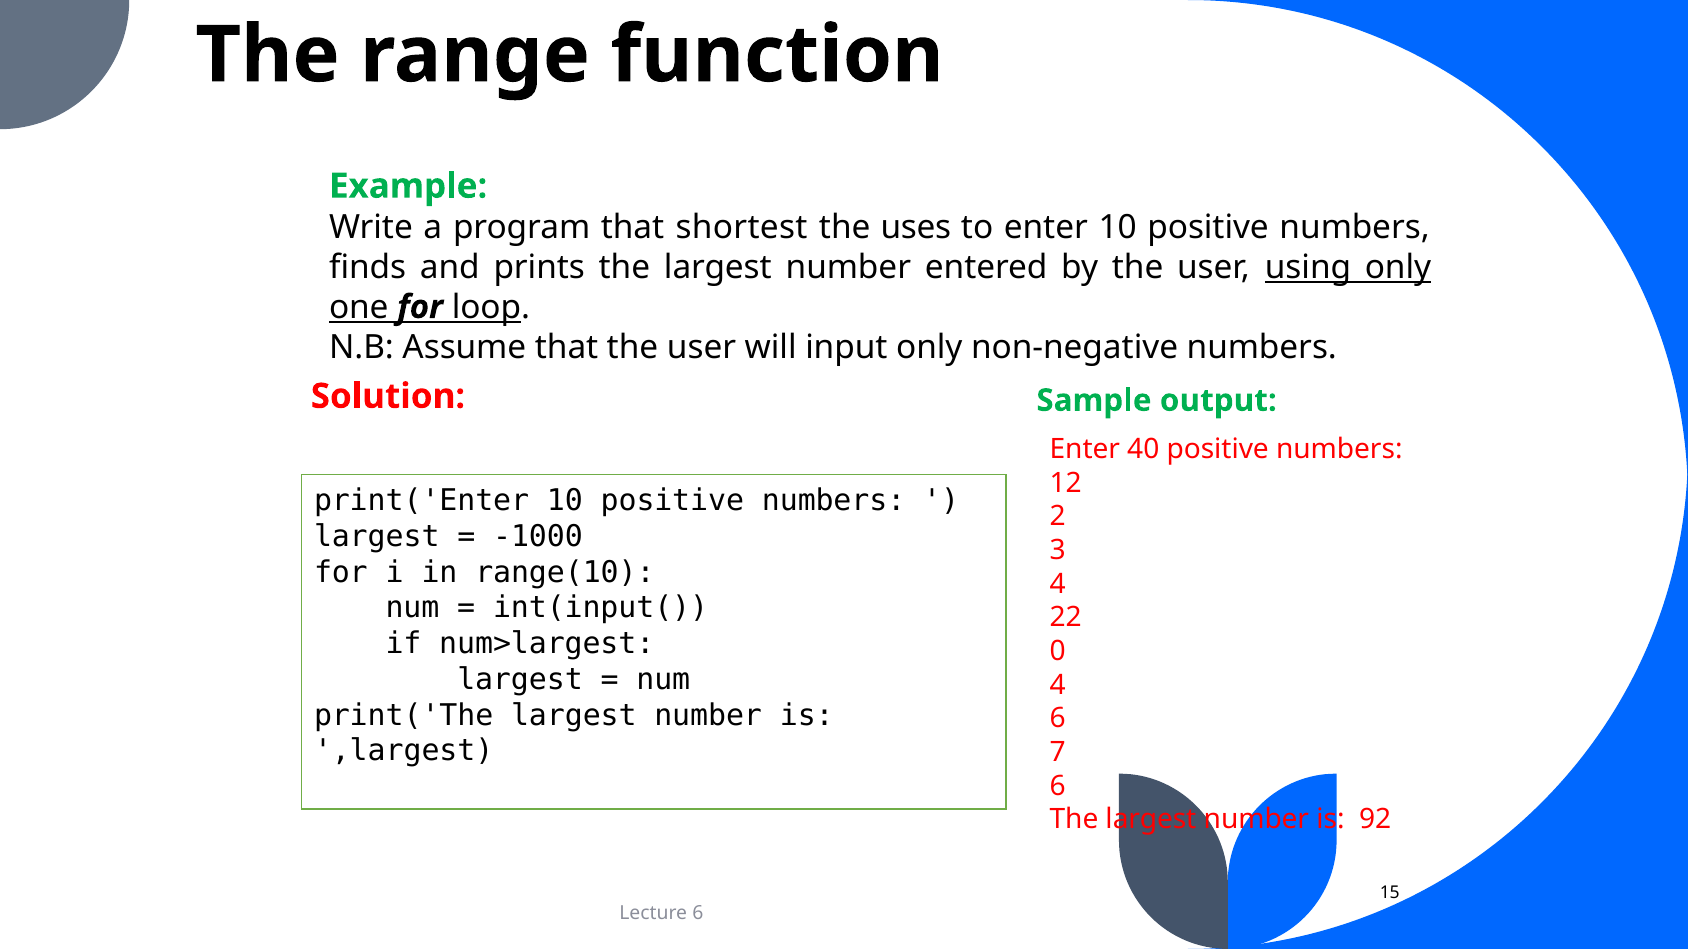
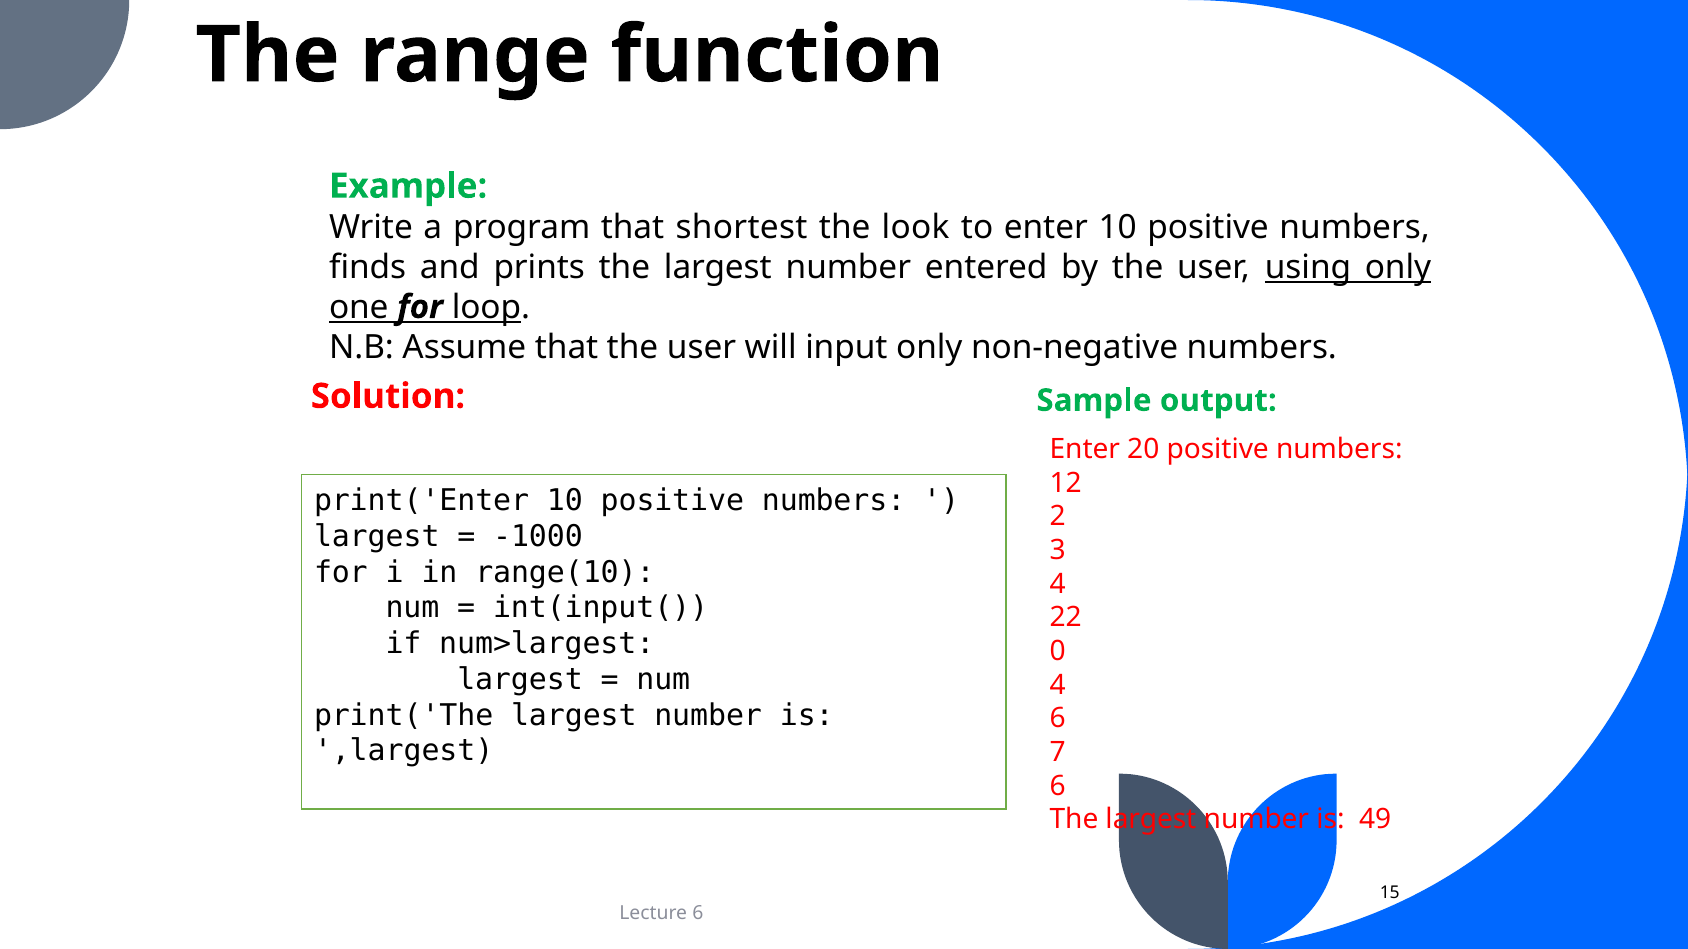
uses: uses -> look
40: 40 -> 20
92: 92 -> 49
